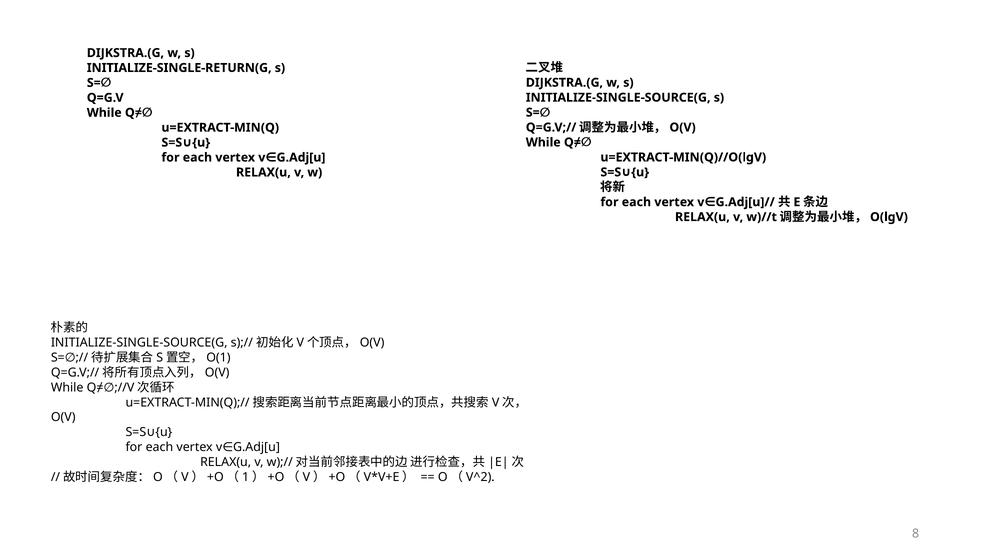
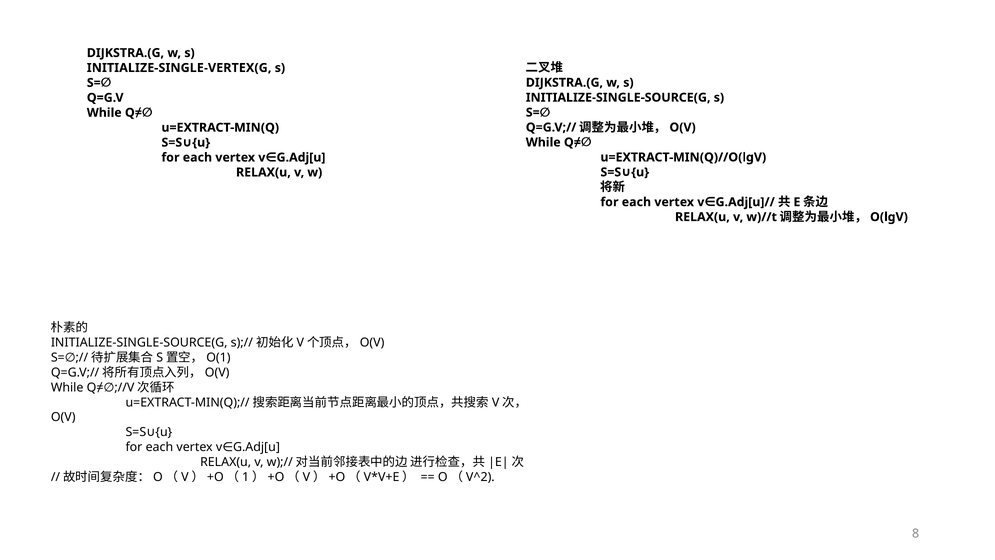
INITIALIZE-SINGLE-RETURN(G: INITIALIZE-SINGLE-RETURN(G -> INITIALIZE-SINGLE-VERTEX(G
